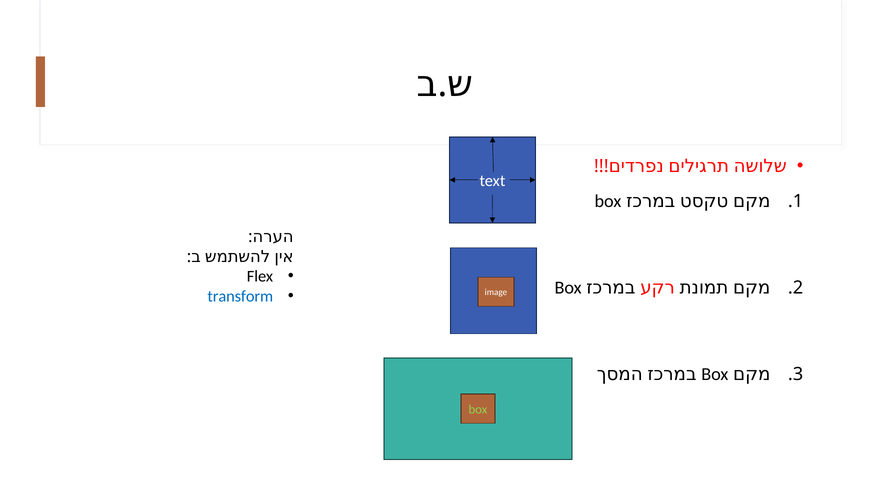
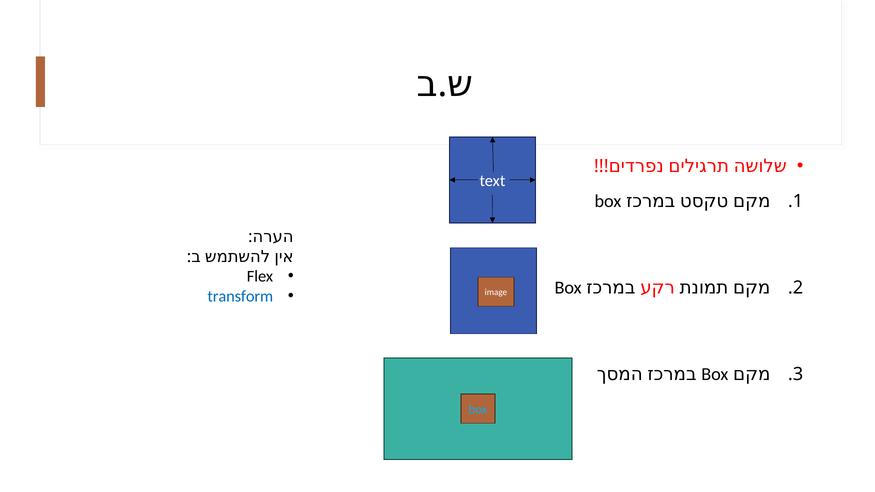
box at (478, 410) colour: light green -> light blue
